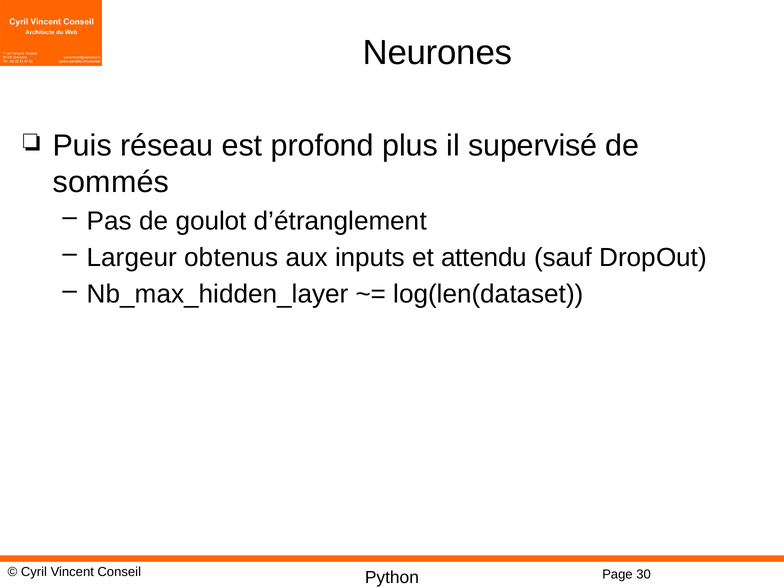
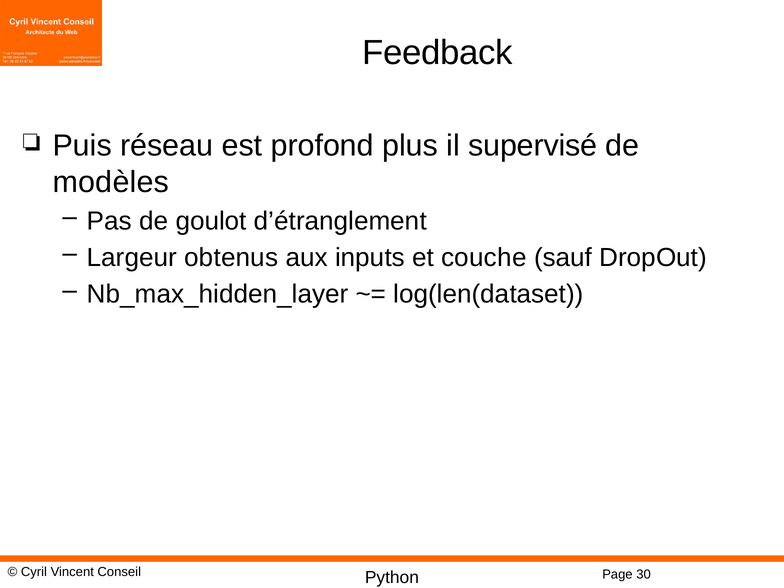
Neurones: Neurones -> Feedback
sommés: sommés -> modèles
attendu: attendu -> couche
